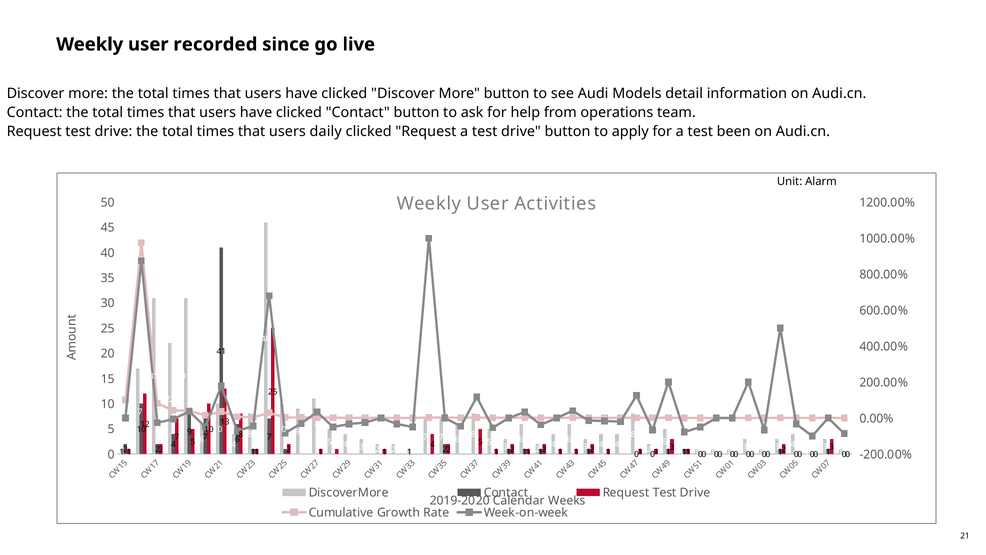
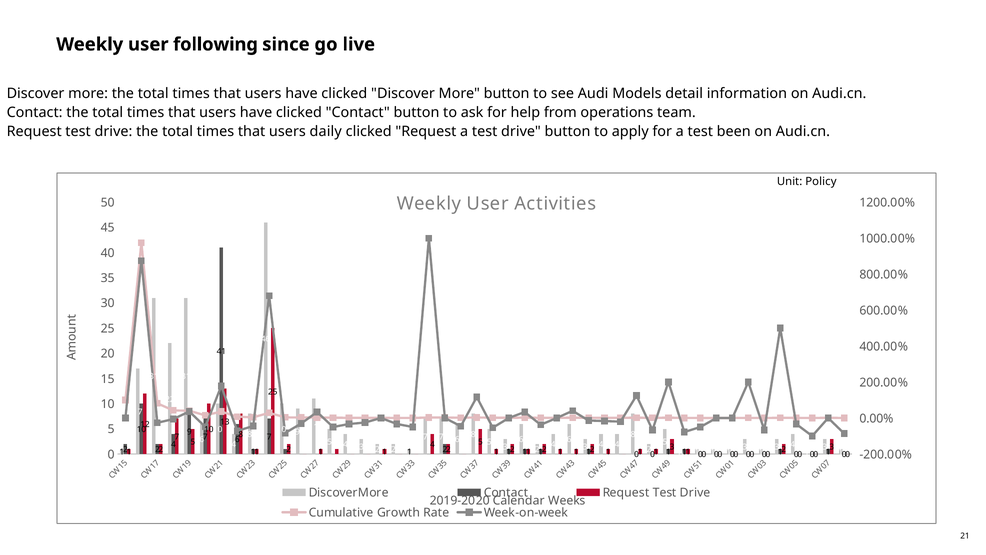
recorded: recorded -> following
Alarm: Alarm -> Policy
